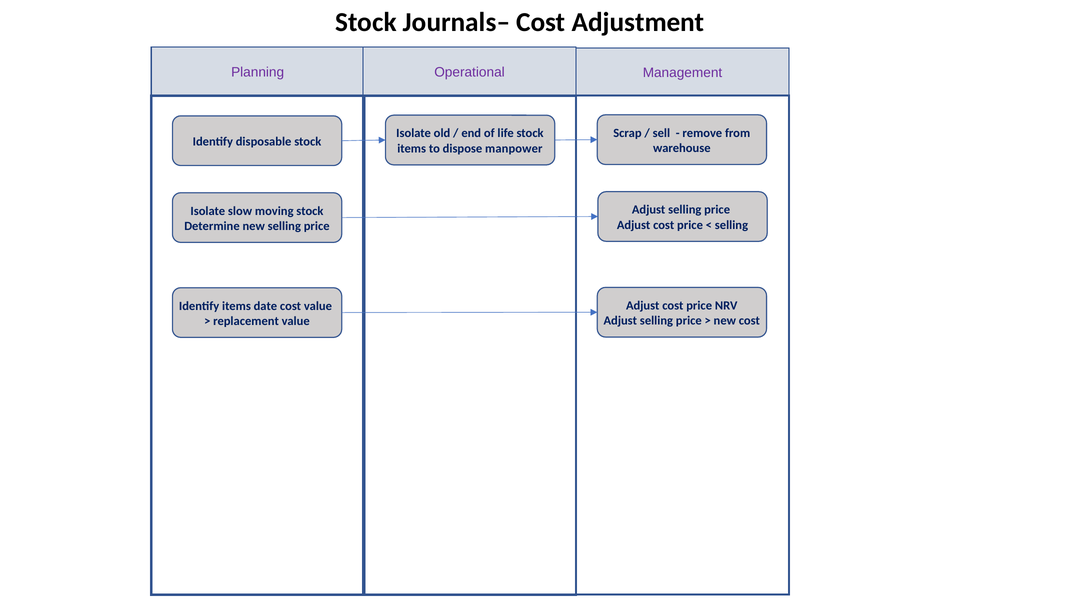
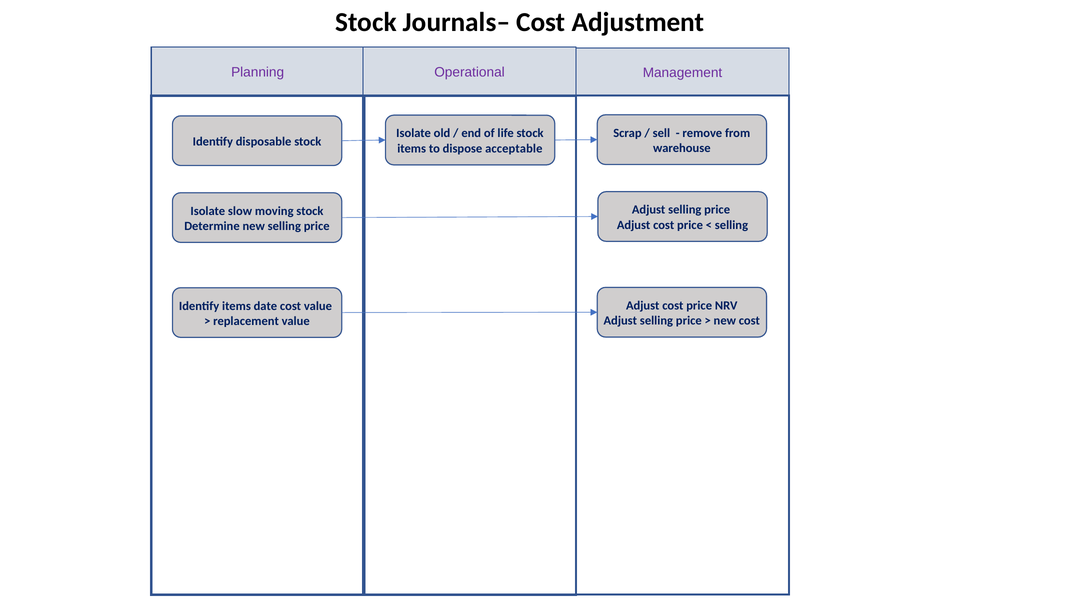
manpower: manpower -> acceptable
